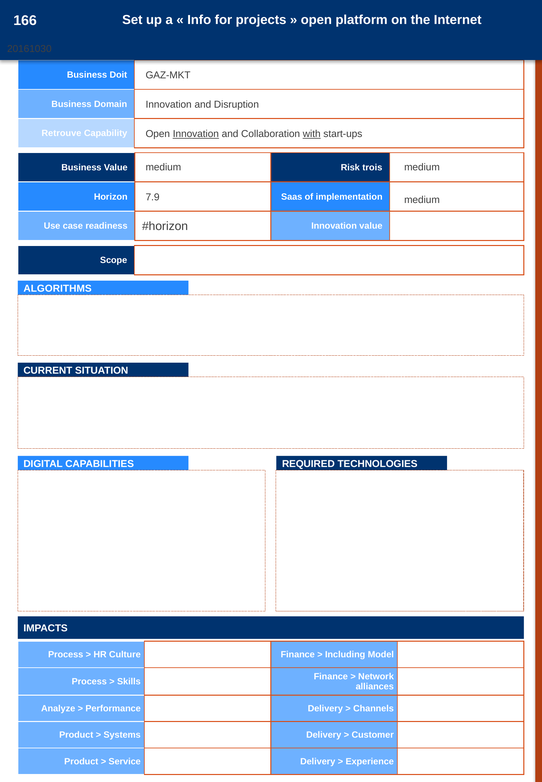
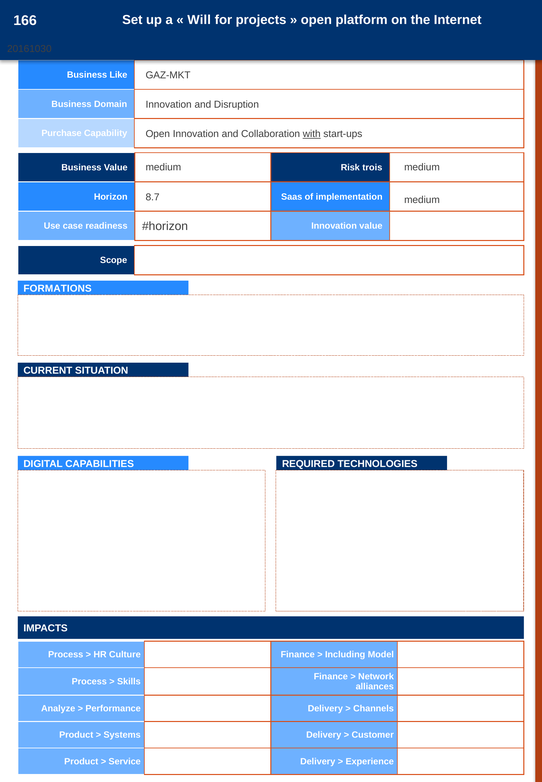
Info: Info -> Will
Doit: Doit -> Like
Retrouve: Retrouve -> Purchase
Innovation at (196, 134) underline: present -> none
7.9: 7.9 -> 8.7
ALGORITHMS: ALGORITHMS -> FORMATIONS
